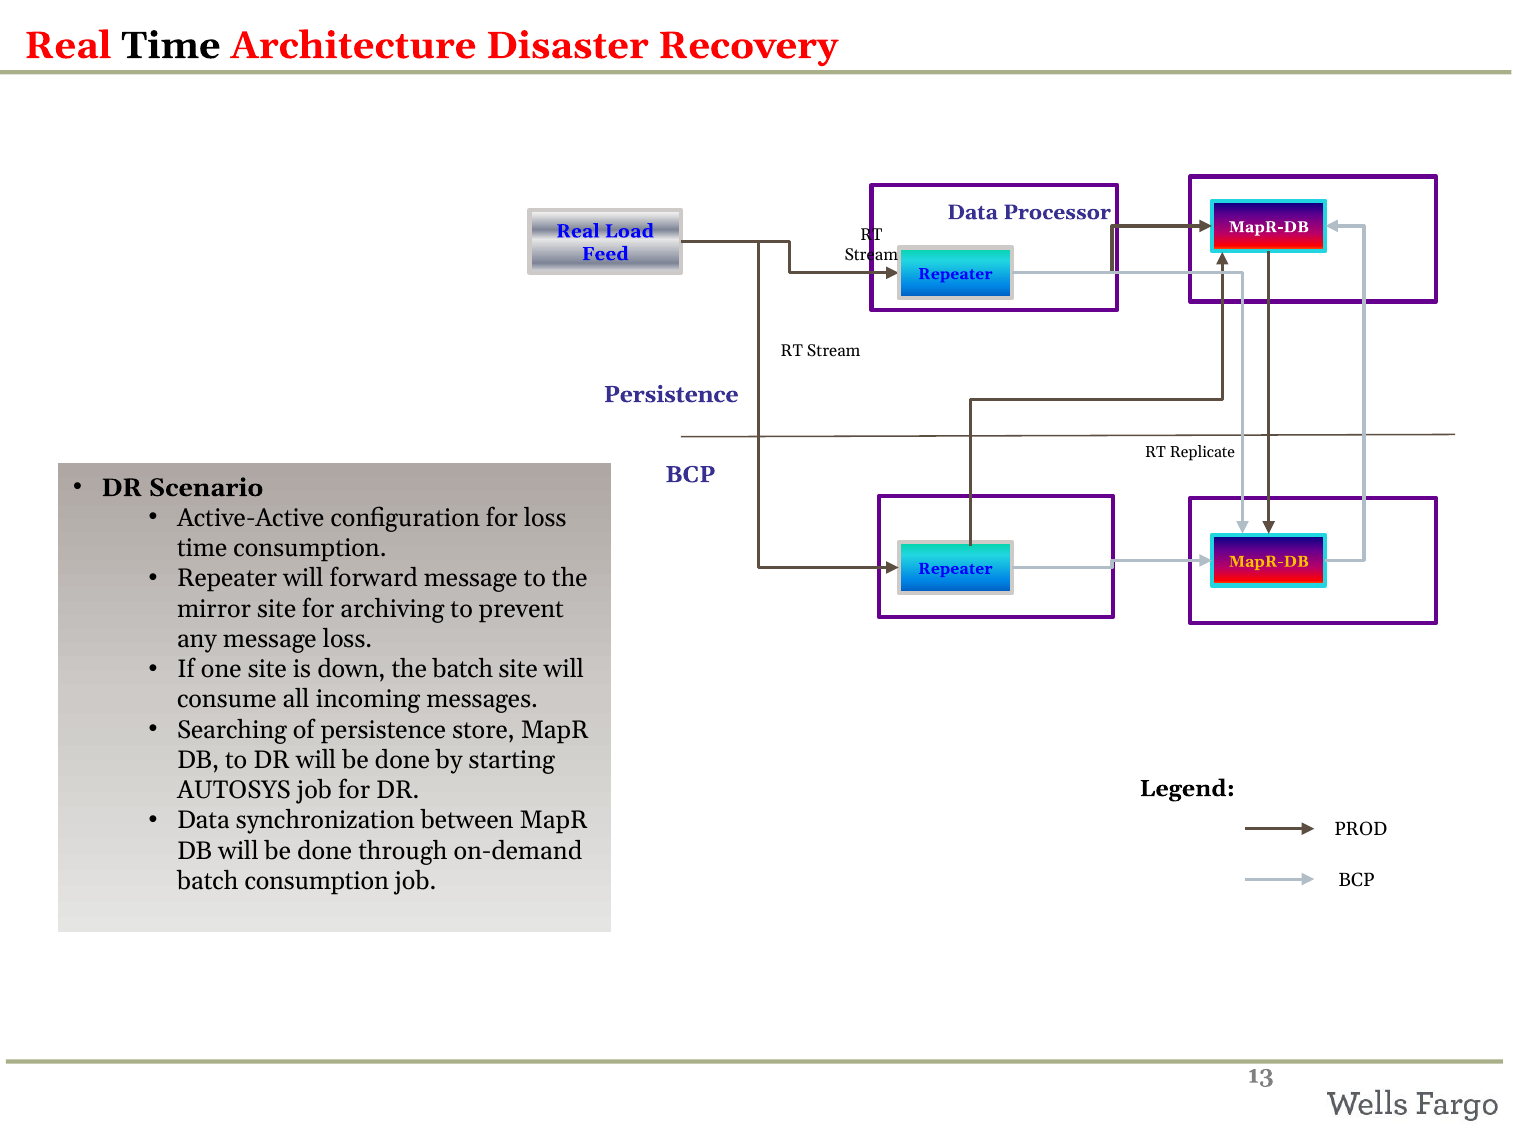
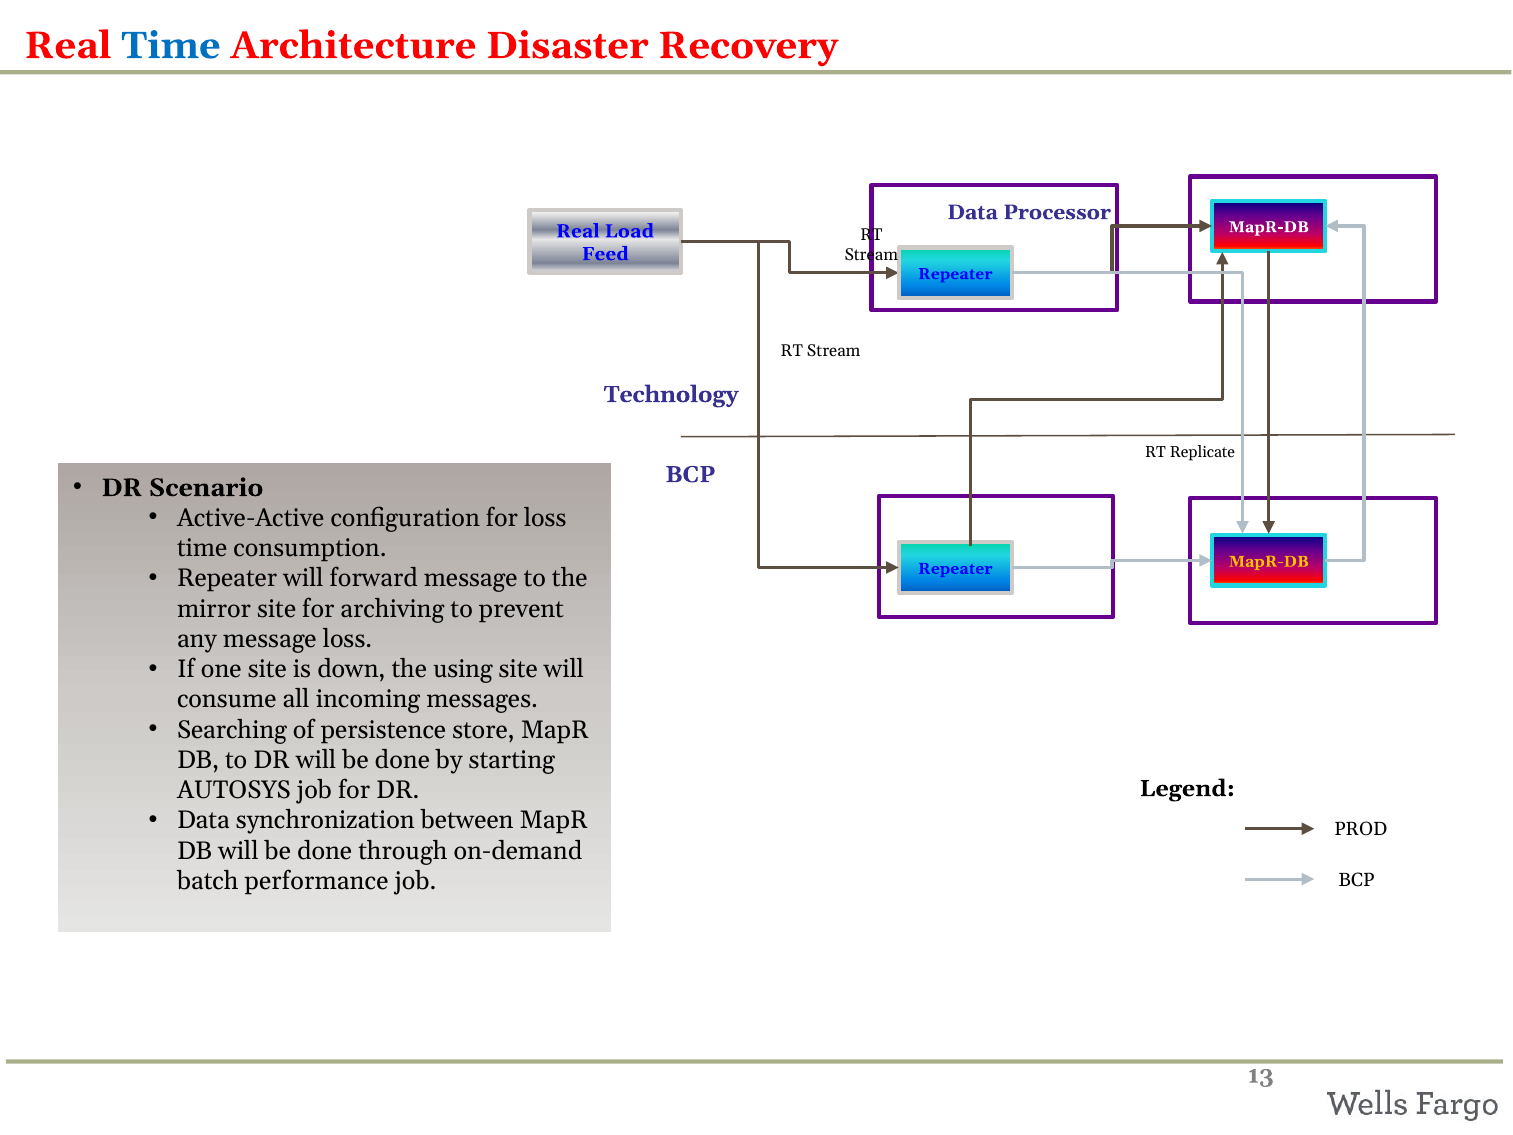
Time at (171, 46) colour: black -> blue
Persistence at (671, 394): Persistence -> Technology
the batch: batch -> using
batch consumption: consumption -> performance
